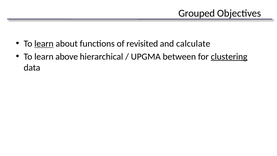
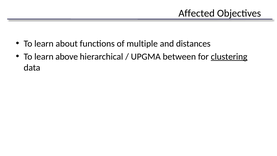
Grouped: Grouped -> Affected
learn at (44, 44) underline: present -> none
revisited: revisited -> multiple
calculate: calculate -> distances
